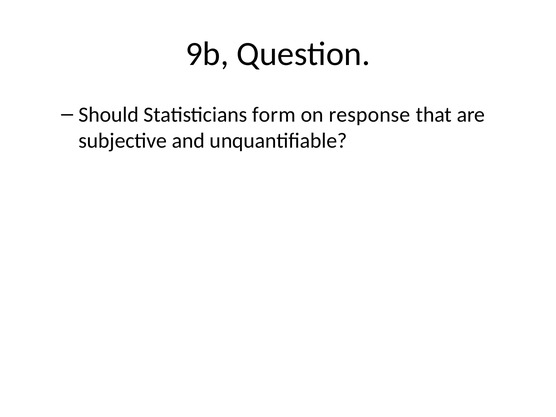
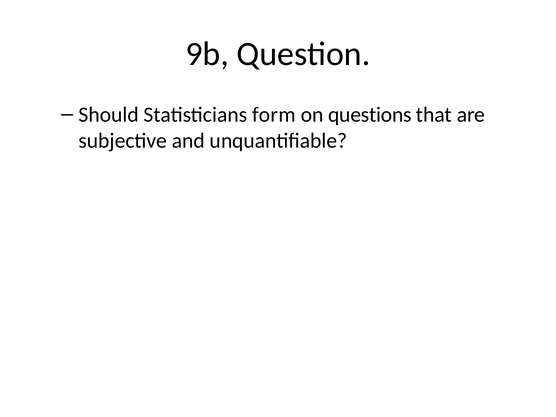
response: response -> questions
